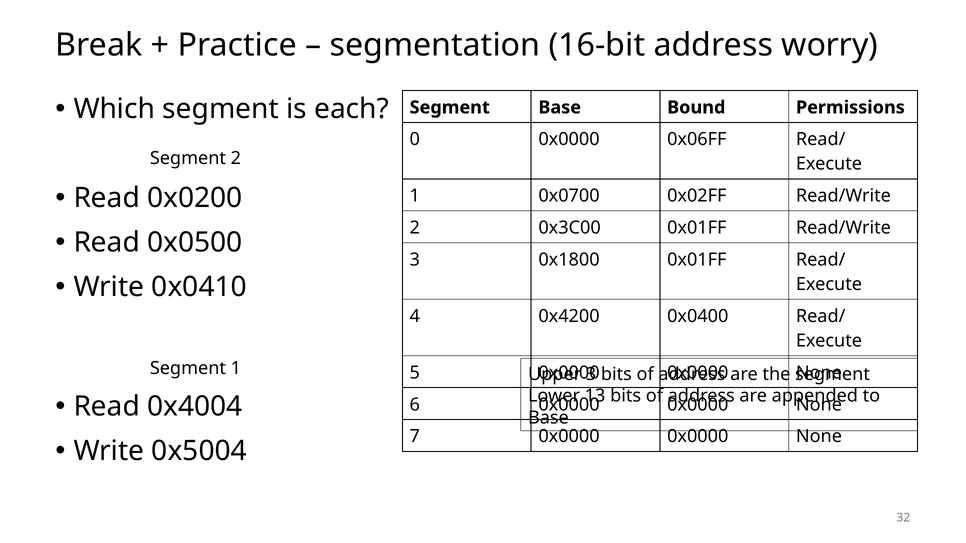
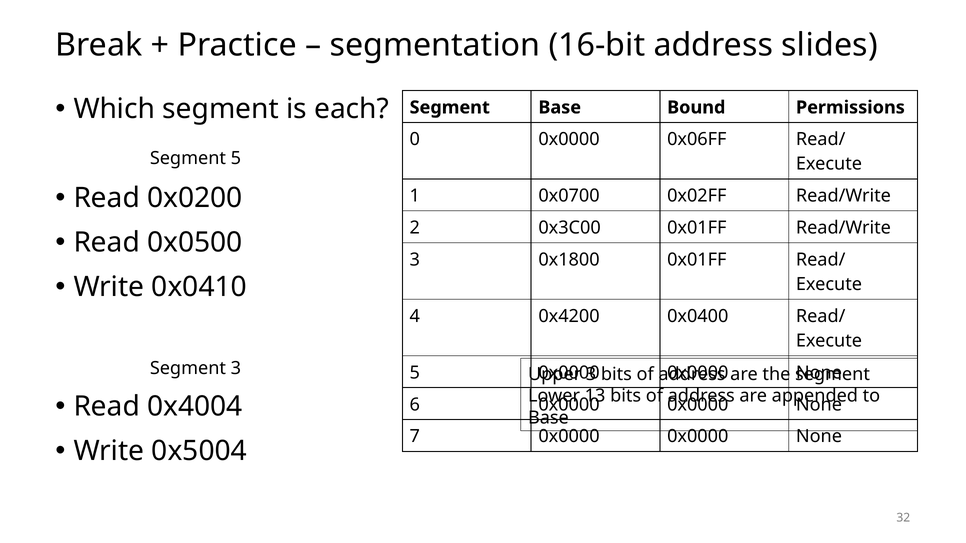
worry: worry -> slides
Segment 2: 2 -> 5
Segment 1: 1 -> 3
